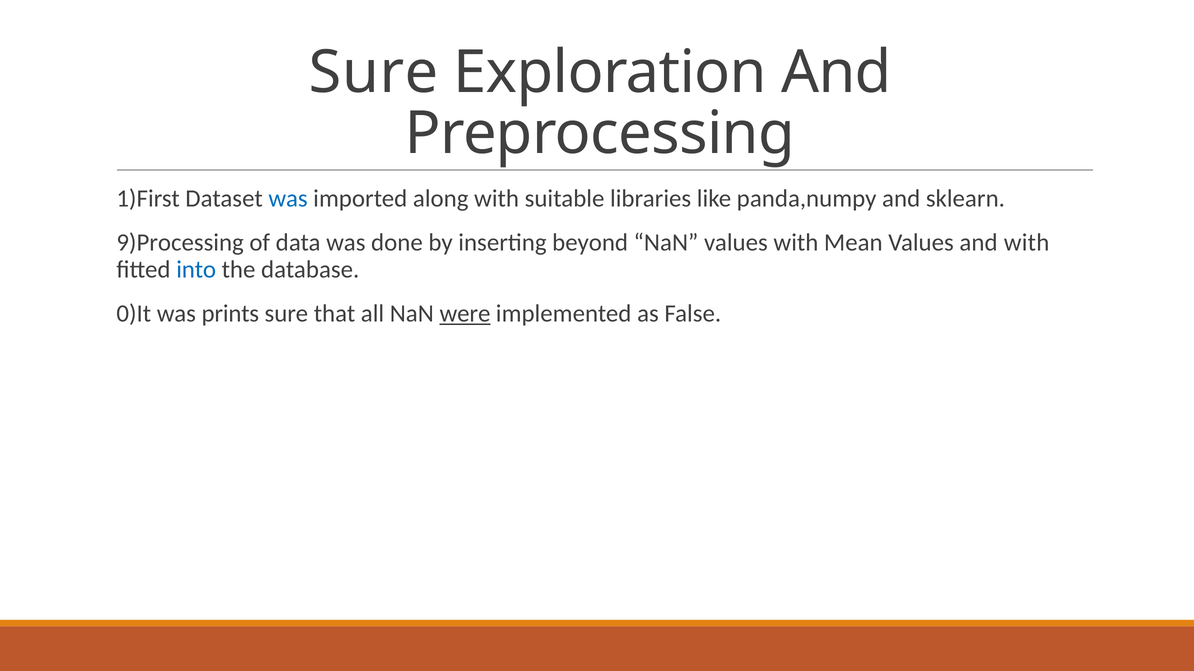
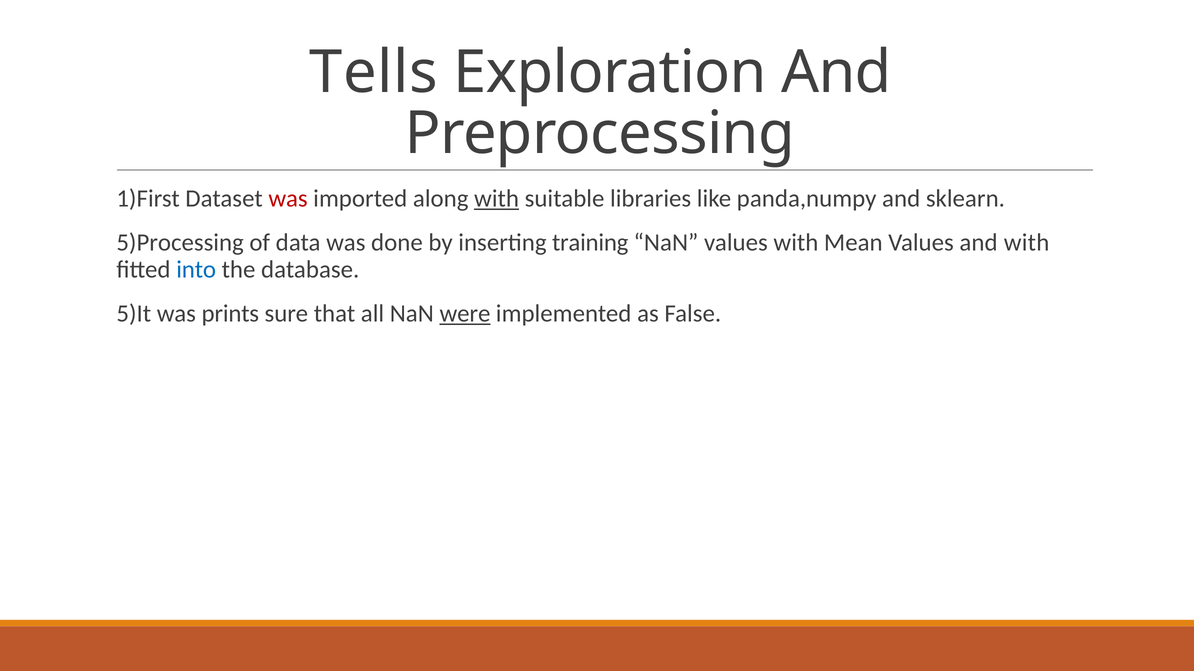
Sure at (374, 73): Sure -> Tells
was at (288, 199) colour: blue -> red
with at (497, 199) underline: none -> present
9)Processing: 9)Processing -> 5)Processing
beyond: beyond -> training
0)It: 0)It -> 5)It
